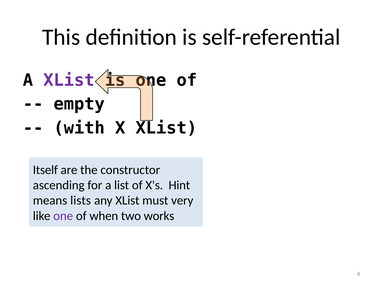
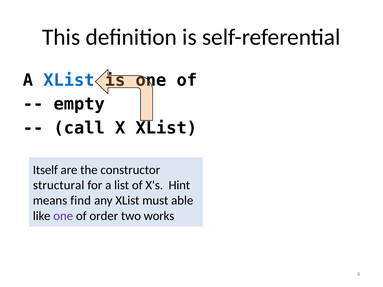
XList at (69, 80) colour: purple -> blue
with: with -> call
ascending: ascending -> structural
lists: lists -> find
very: very -> able
when: when -> order
